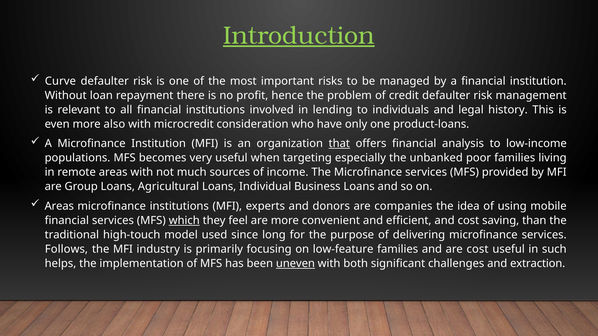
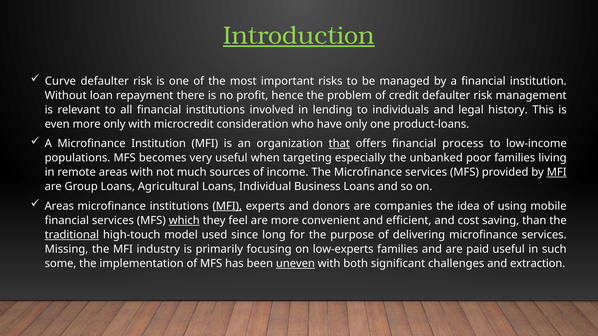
more also: also -> only
analysis: analysis -> process
MFI at (557, 172) underline: none -> present
MFI at (227, 206) underline: none -> present
traditional underline: none -> present
Follows: Follows -> Missing
low-feature: low-feature -> low-experts
are cost: cost -> paid
helps: helps -> some
